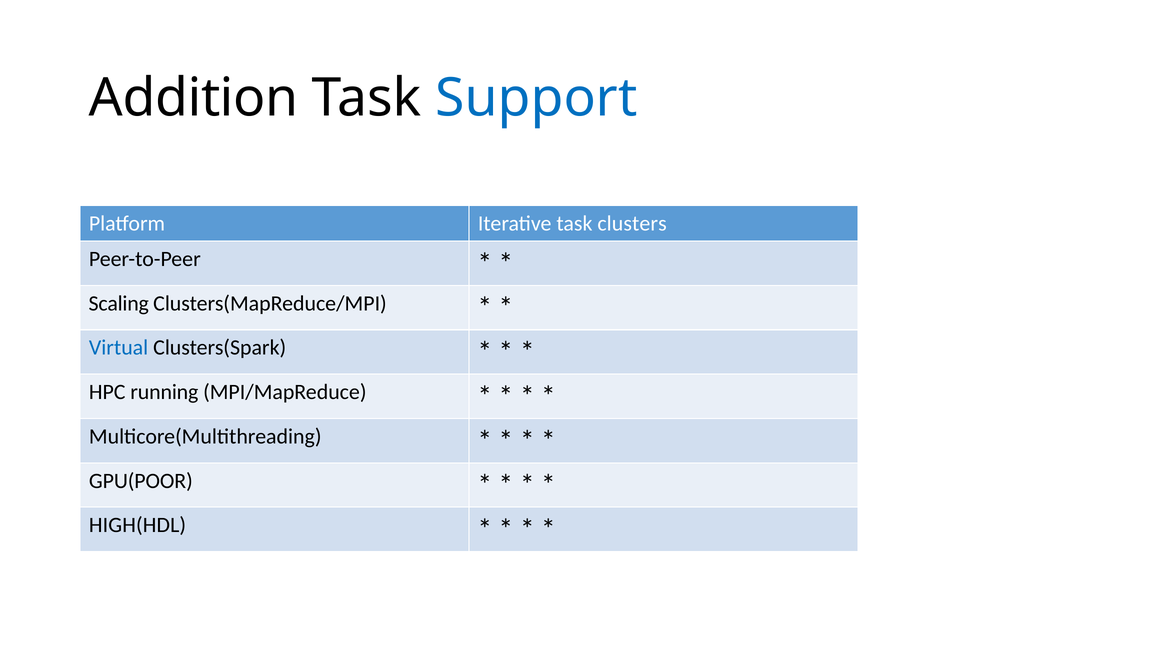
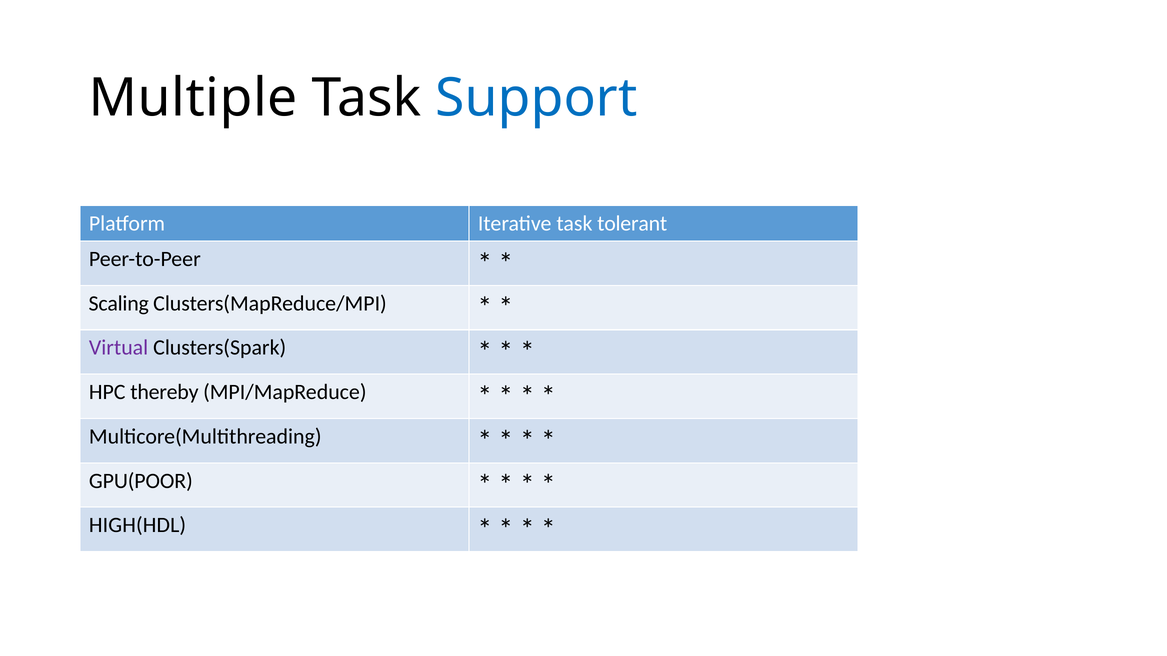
Addition: Addition -> Multiple
clusters: clusters -> tolerant
Virtual colour: blue -> purple
running: running -> thereby
